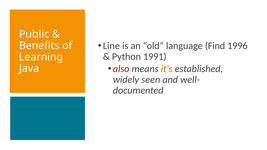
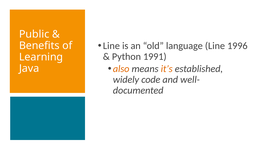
language Find: Find -> Line
also colour: red -> orange
seen: seen -> code
